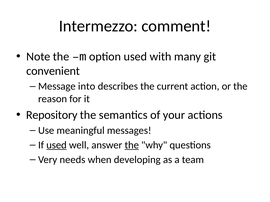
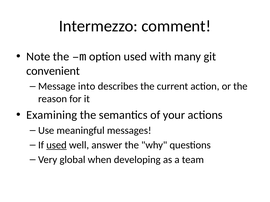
Repository: Repository -> Examining
the at (132, 145) underline: present -> none
needs: needs -> global
